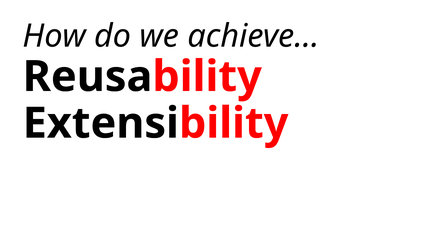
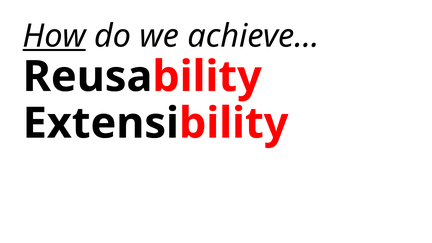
How underline: none -> present
